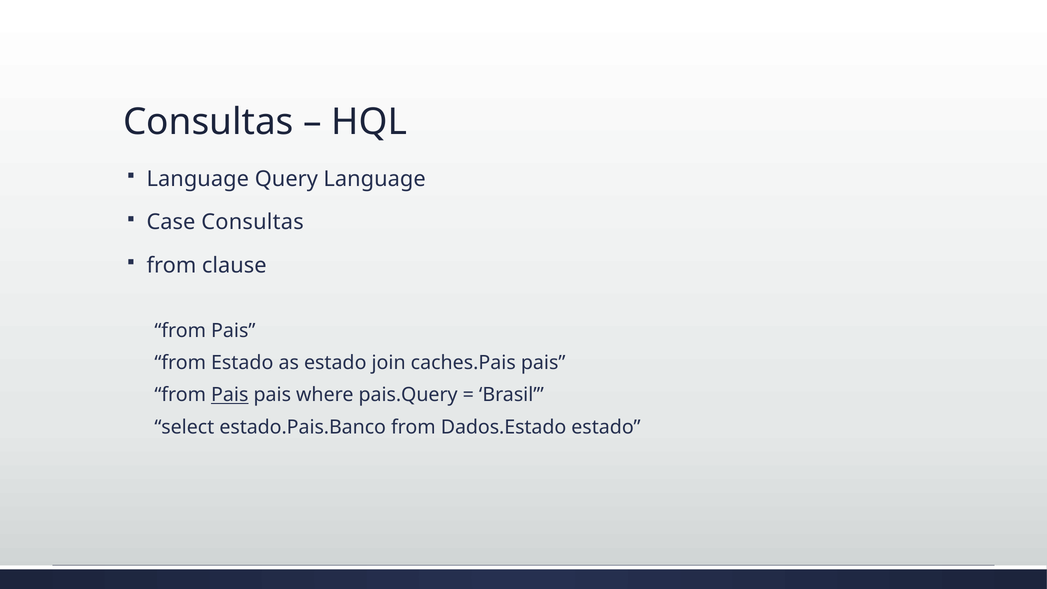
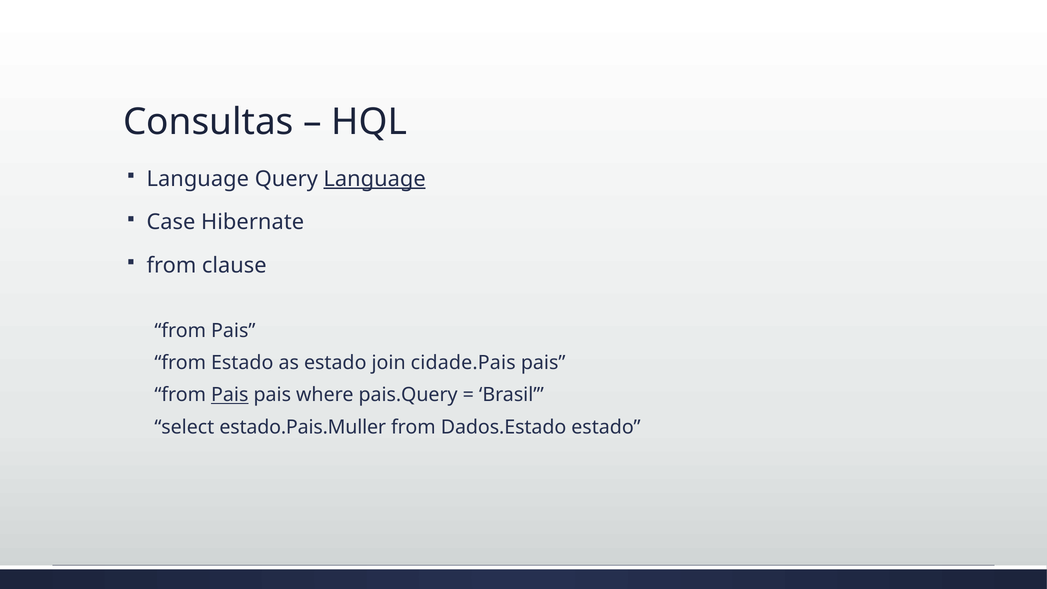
Language at (375, 179) underline: none -> present
Case Consultas: Consultas -> Hibernate
caches.Pais: caches.Pais -> cidade.Pais
estado.Pais.Banco: estado.Pais.Banco -> estado.Pais.Muller
